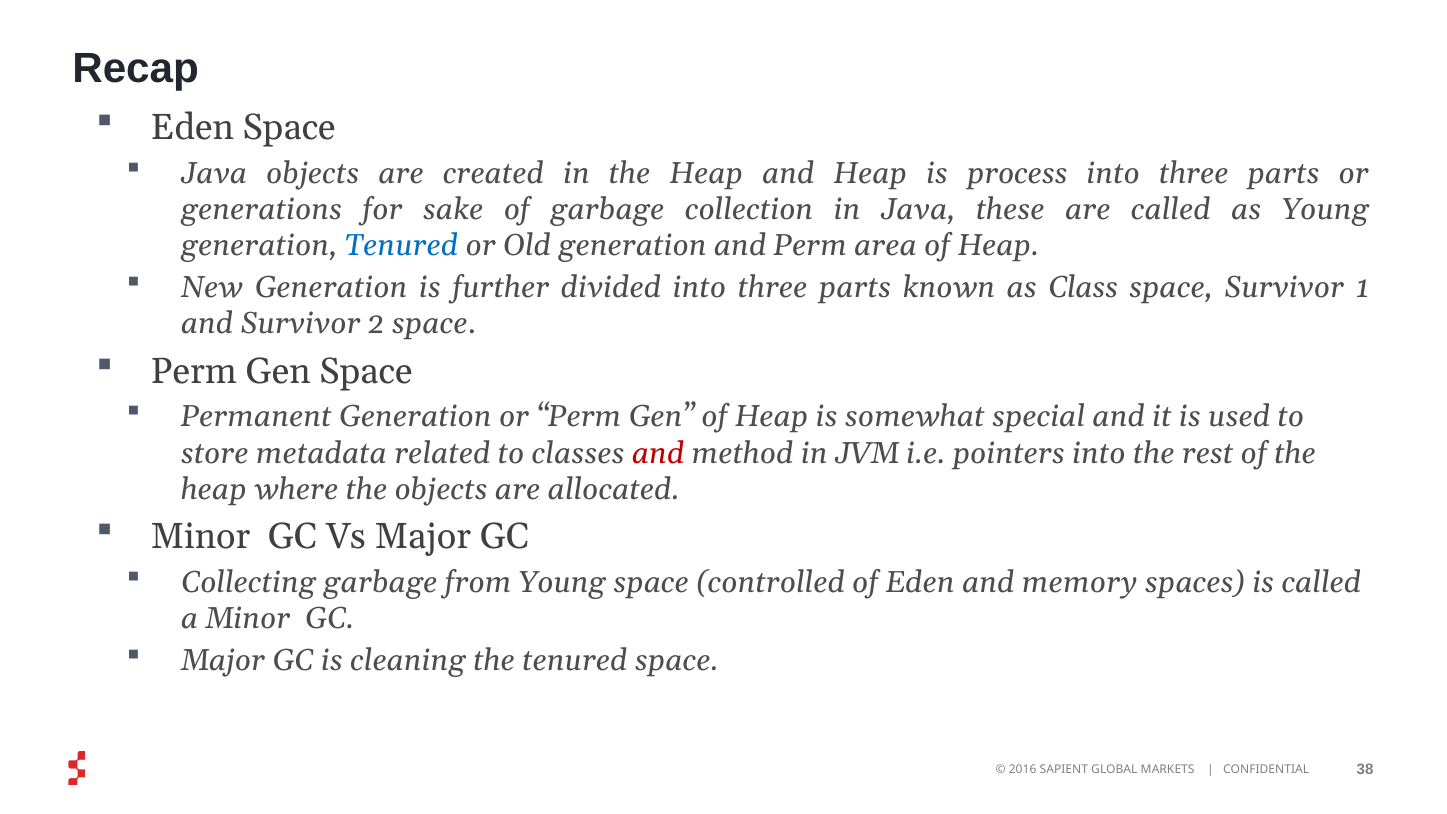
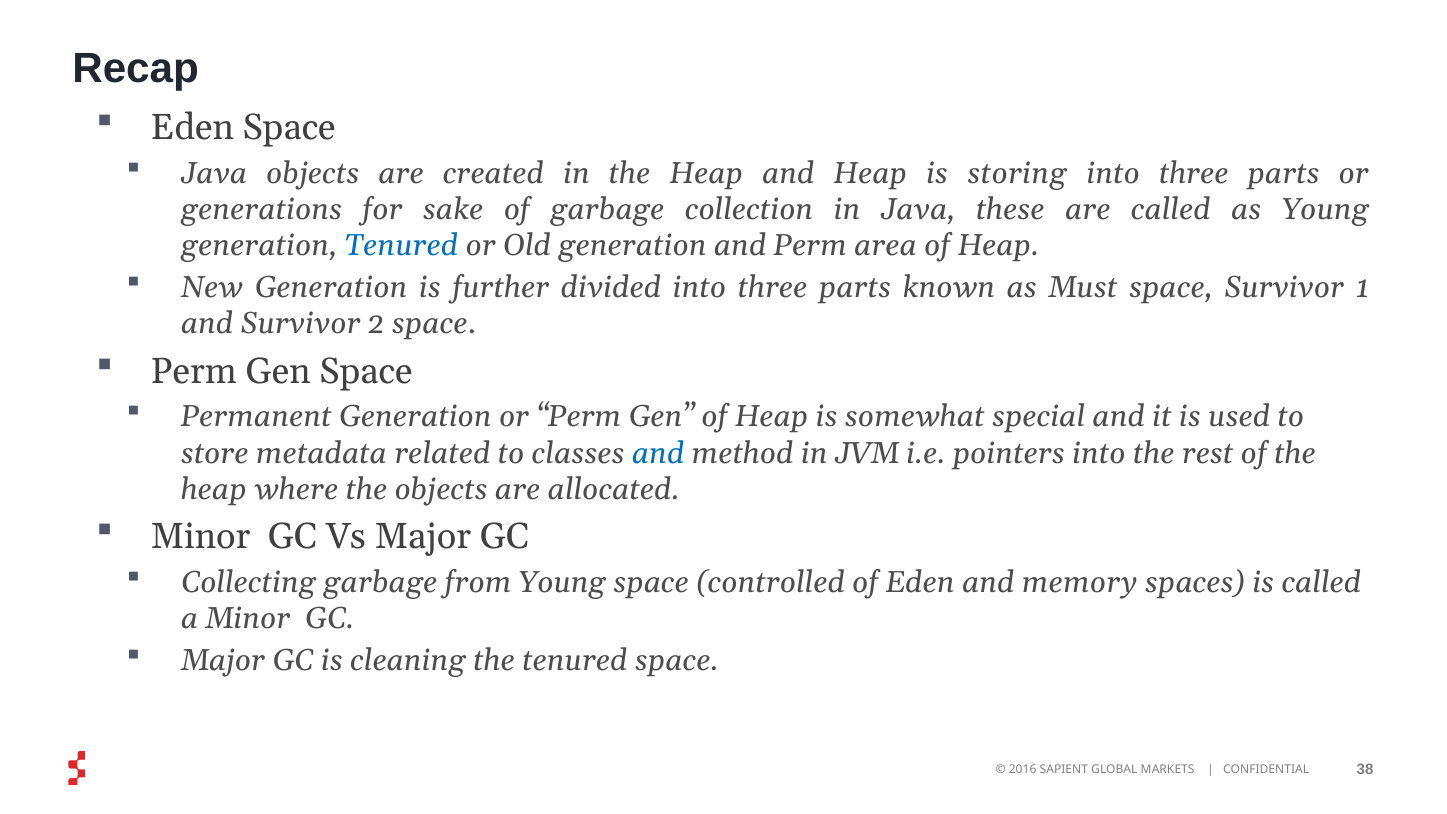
process: process -> storing
Class: Class -> Must
and at (658, 453) colour: red -> blue
